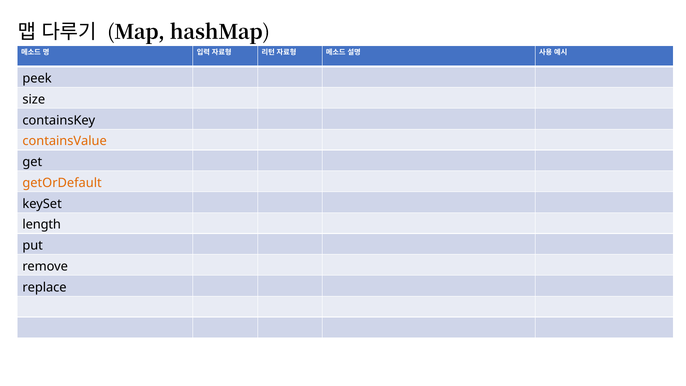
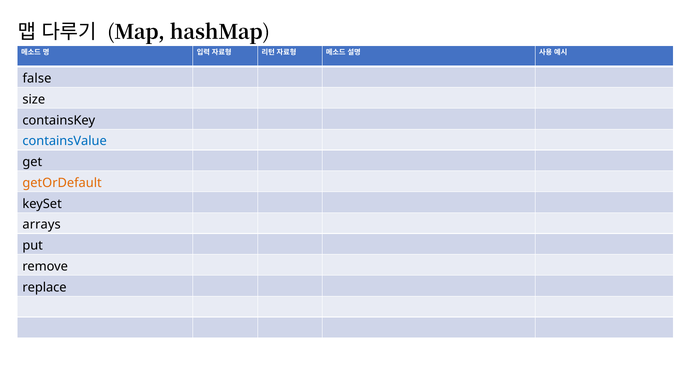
peek: peek -> false
containsValue colour: orange -> blue
length: length -> arrays
